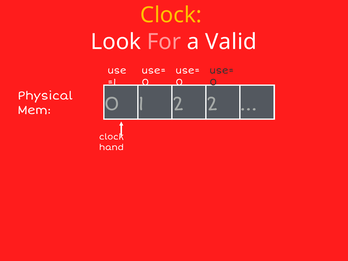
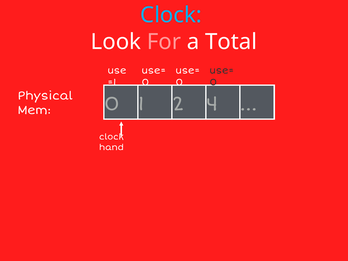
Clock at (171, 15) colour: yellow -> light blue
Valid: Valid -> Total
2 2: 2 -> 4
